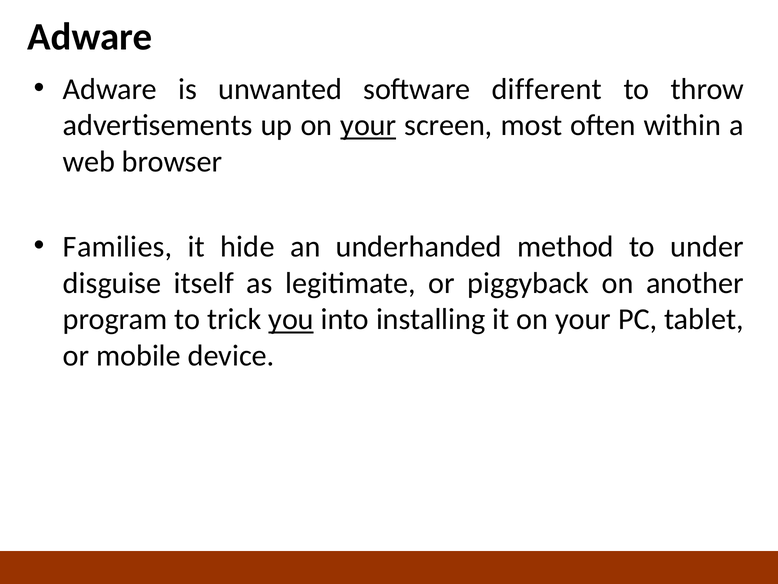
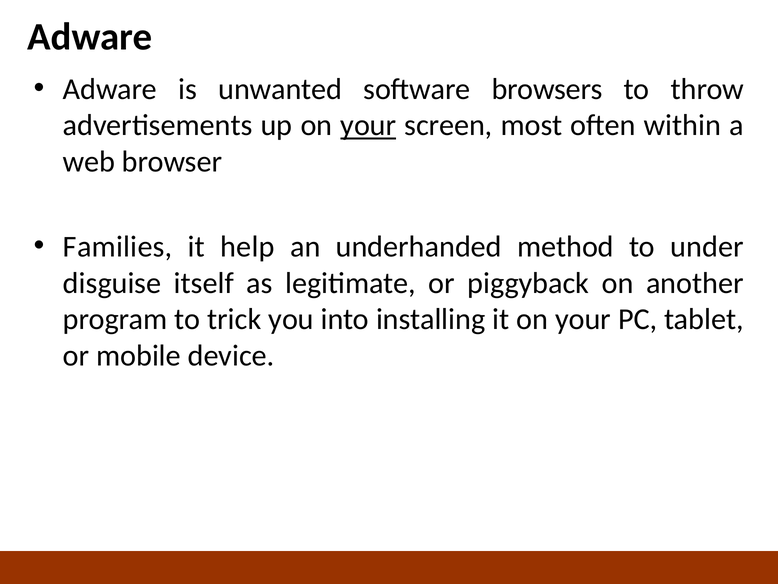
different: different -> browsers
hide: hide -> help
you underline: present -> none
